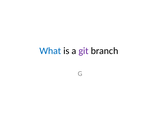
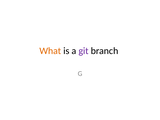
What colour: blue -> orange
